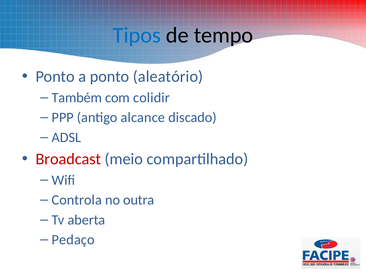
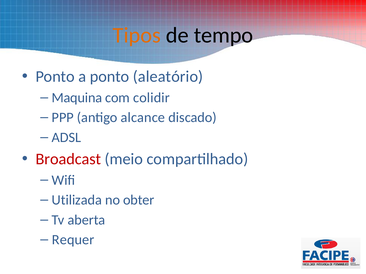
Tipos colour: blue -> orange
Também: Também -> Maquina
Controla: Controla -> Utilizada
outra: outra -> obter
Pedaço: Pedaço -> Requer
